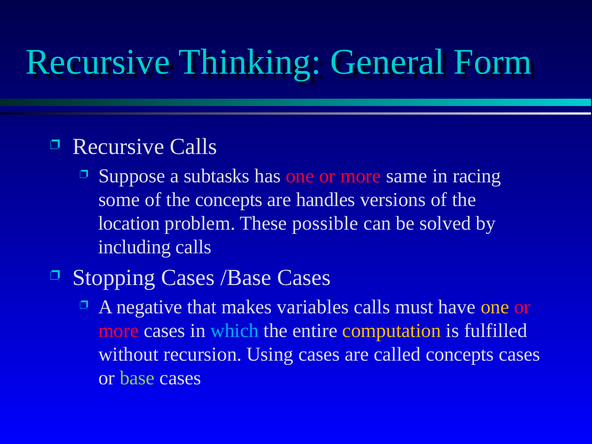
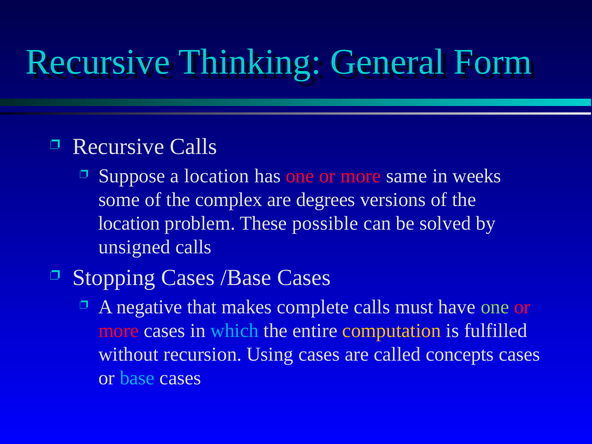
a subtasks: subtasks -> location
racing: racing -> weeks
the concepts: concepts -> complex
handles: handles -> degrees
including: including -> unsigned
variables: variables -> complete
one at (495, 307) colour: yellow -> light green
base colour: light green -> light blue
